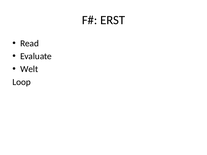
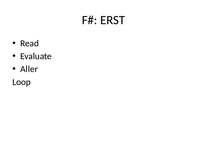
Welt: Welt -> Aller
